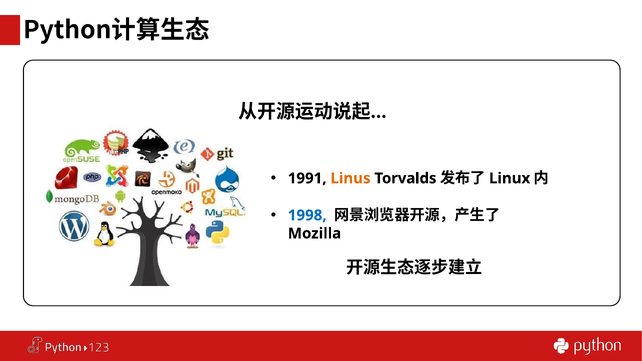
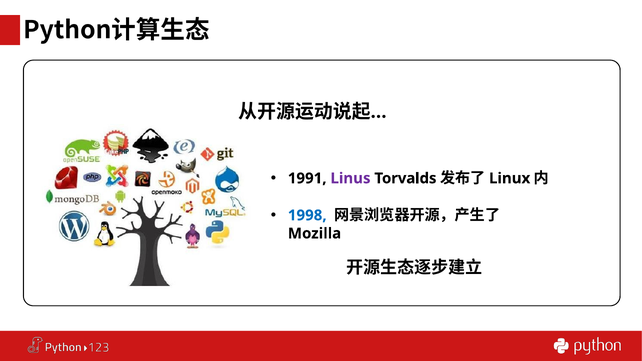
Linus colour: orange -> purple
